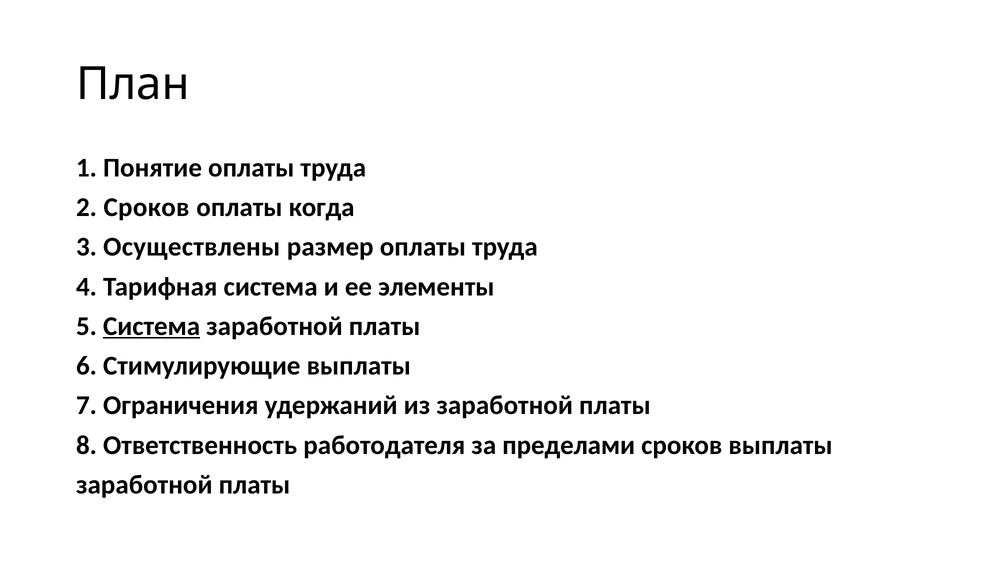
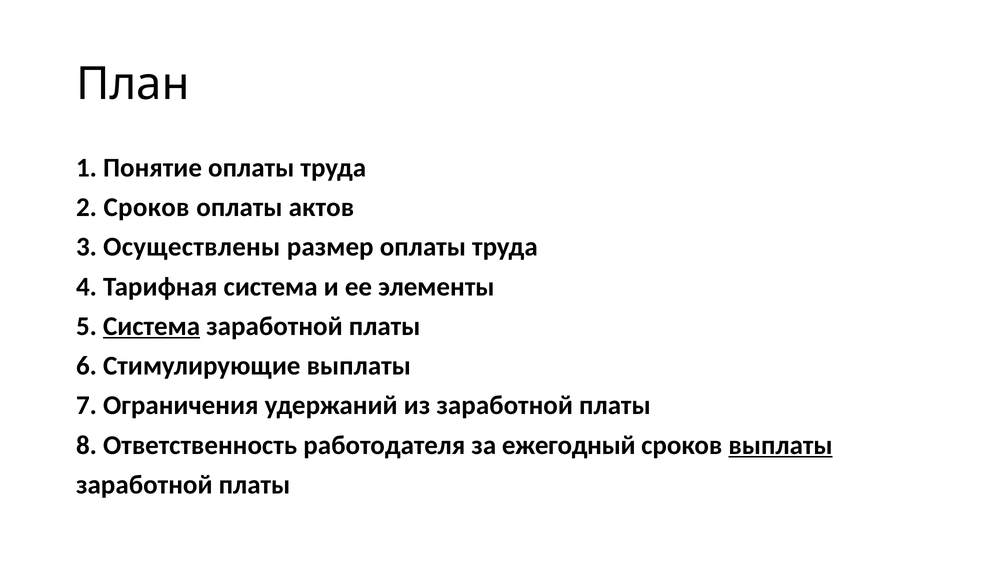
когда: когда -> актов
пределами: пределами -> ежегодный
выплаты at (781, 445) underline: none -> present
